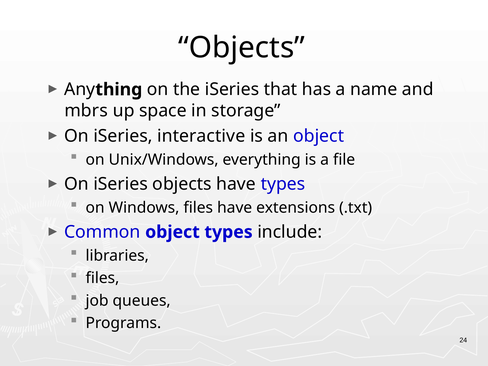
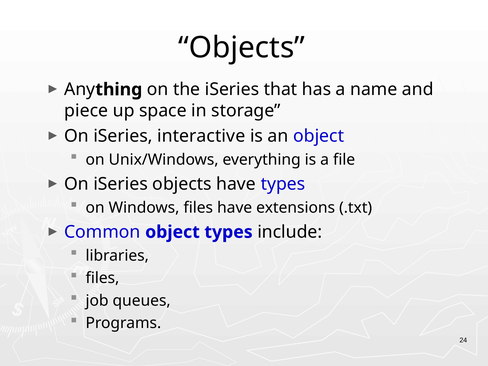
mbrs: mbrs -> piece
